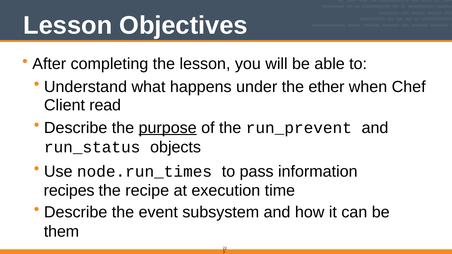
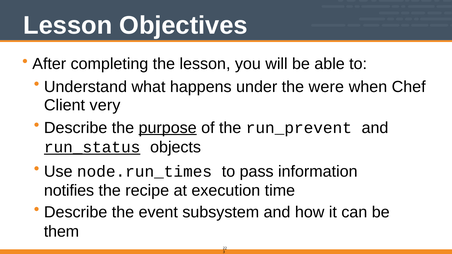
ether: ether -> were
read: read -> very
run_status underline: none -> present
recipes: recipes -> notifies
